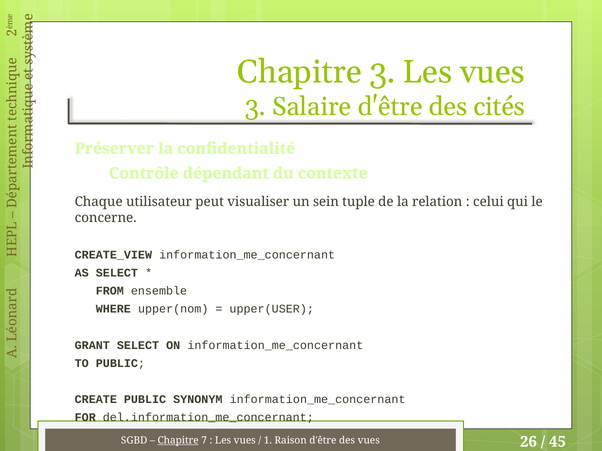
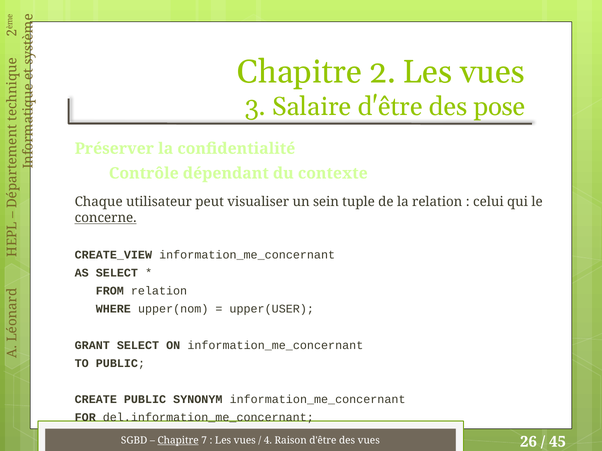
Chapitre 3: 3 -> 2
cités: cités -> pose
concerne underline: none -> present
FROM ensemble: ensemble -> relation
1: 1 -> 4
